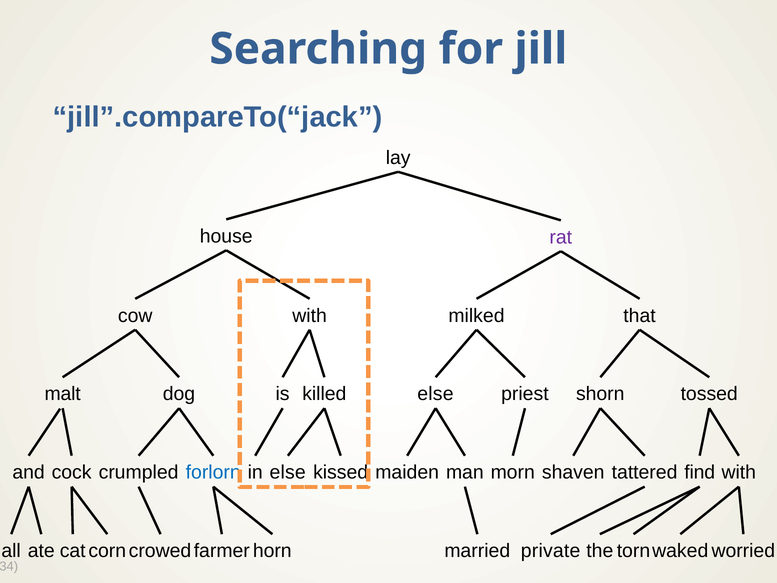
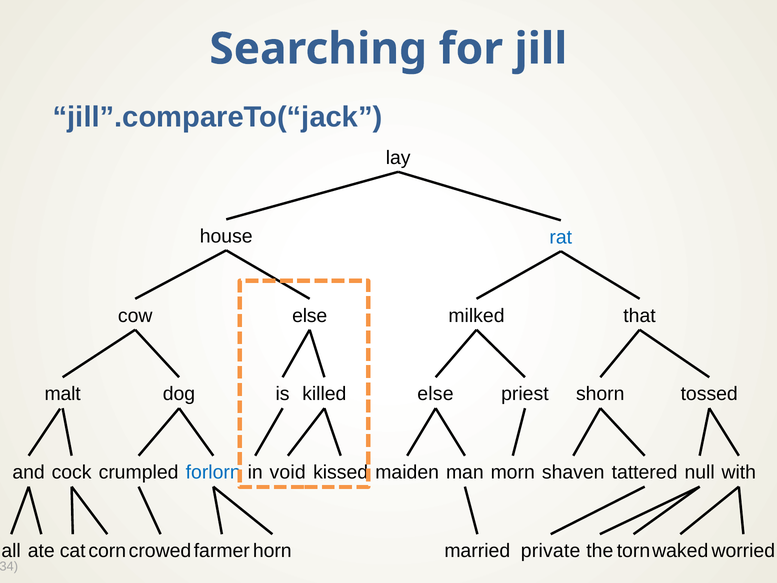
rat colour: purple -> blue
cow with: with -> else
in else: else -> void
find: find -> null
